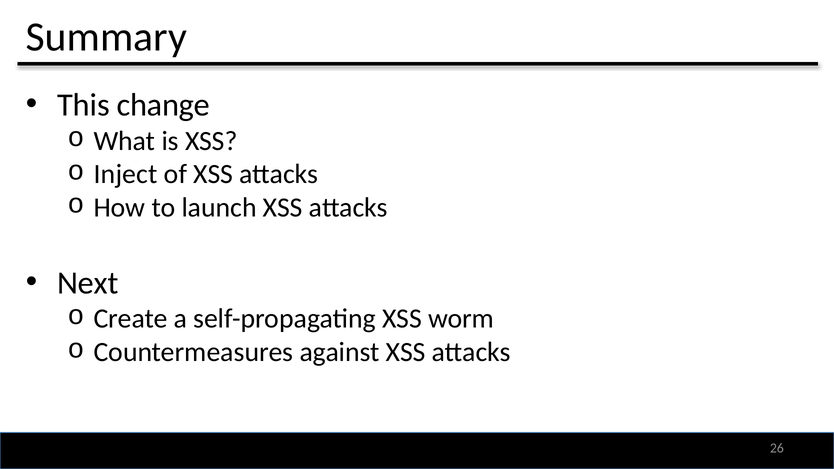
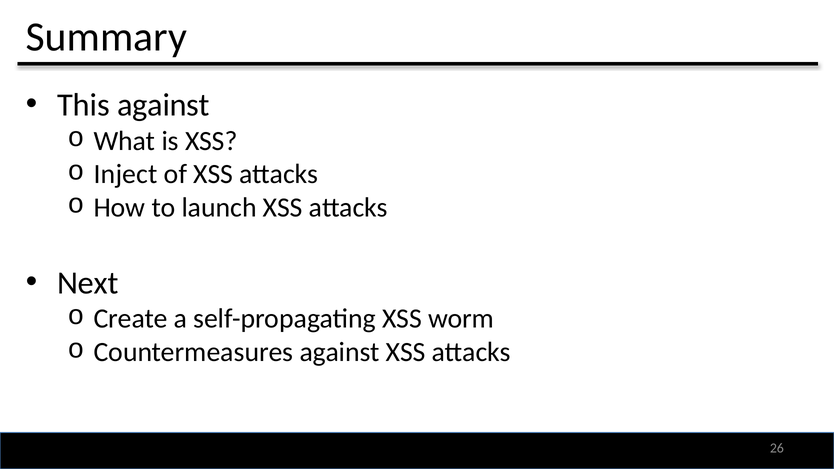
This change: change -> against
